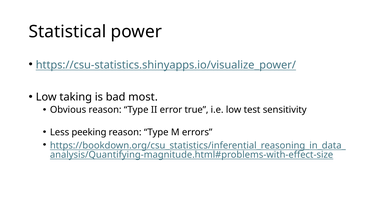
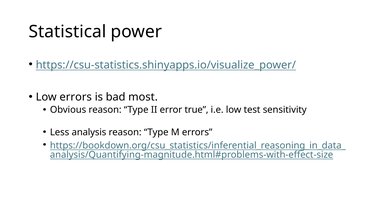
Low taking: taking -> errors
peeking: peeking -> analysis
